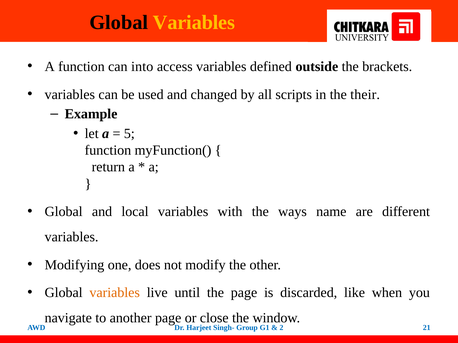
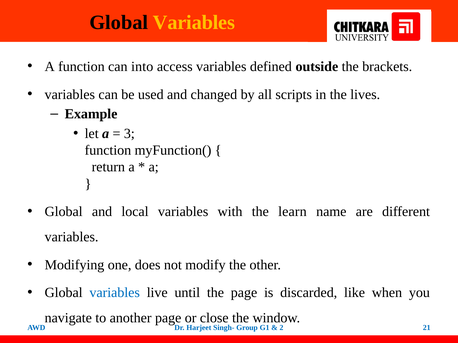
their: their -> lives
5: 5 -> 3
ways: ways -> learn
variables at (115, 293) colour: orange -> blue
